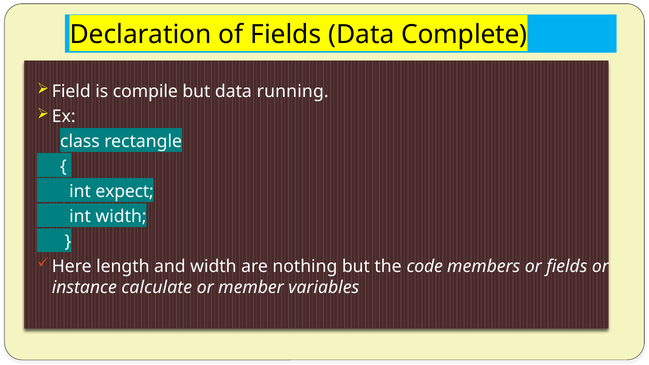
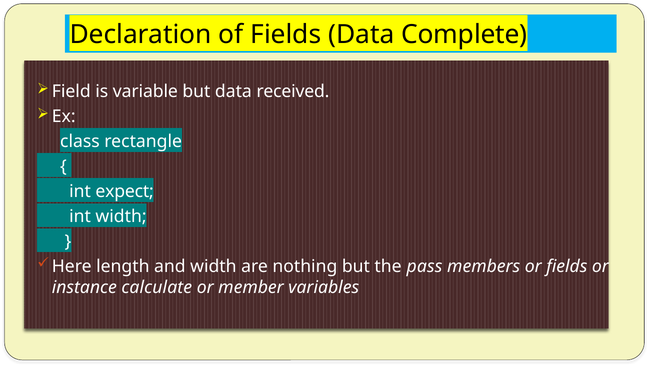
compile: compile -> variable
running: running -> received
code: code -> pass
